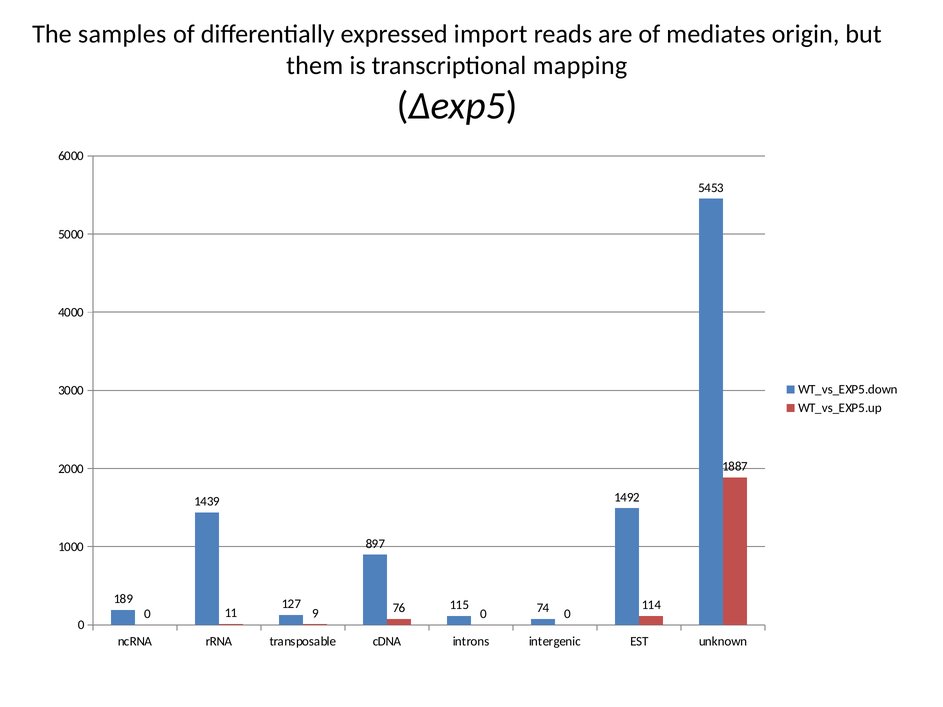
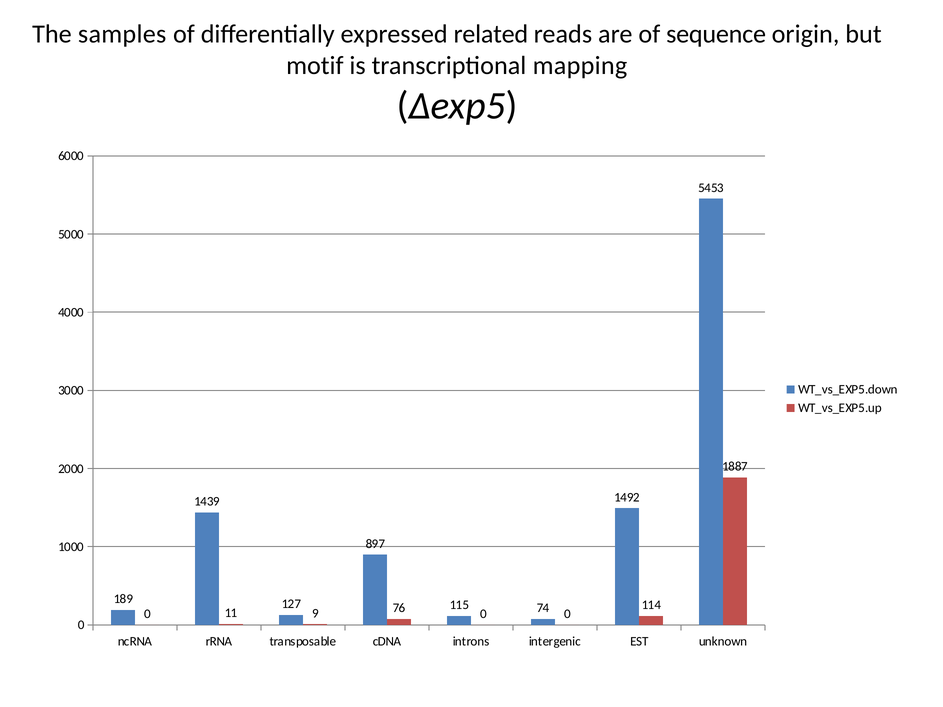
import: import -> related
mediates: mediates -> sequence
them: them -> motif
